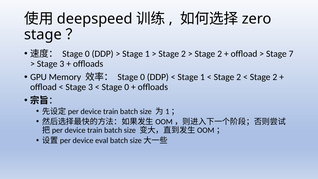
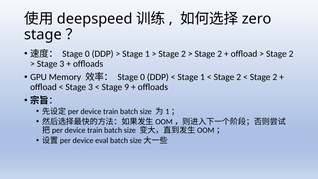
7 at (291, 54): 7 -> 2
0 at (127, 87): 0 -> 9
